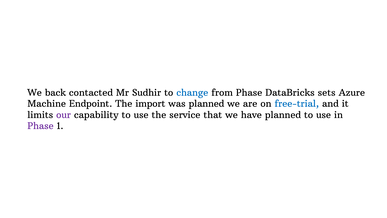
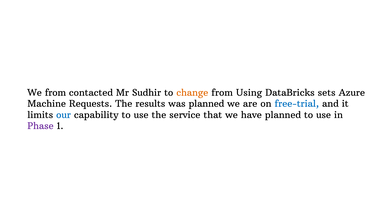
We back: back -> from
change colour: blue -> orange
from Phase: Phase -> Using
Endpoint: Endpoint -> Requests
import: import -> results
our colour: purple -> blue
